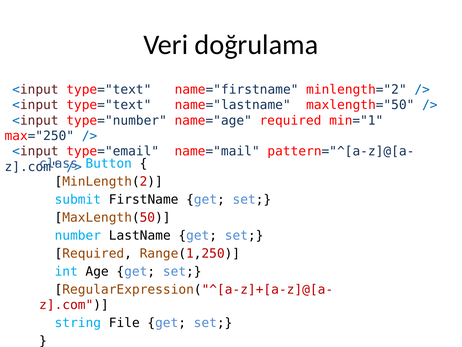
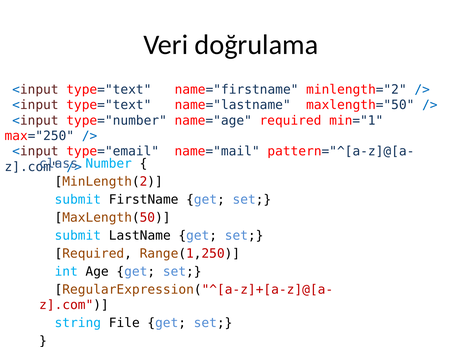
Button: Button -> Number
number at (78, 235): number -> submit
